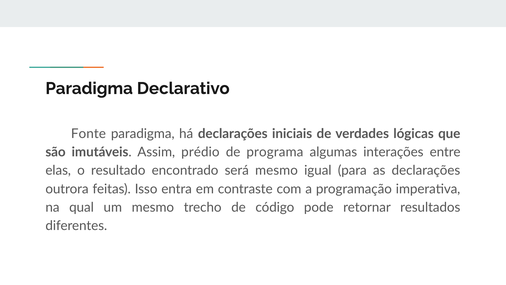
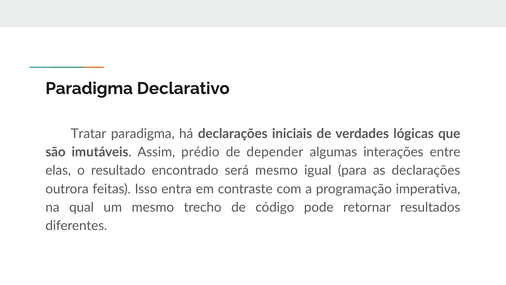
Fonte: Fonte -> Tratar
programa: programa -> depender
